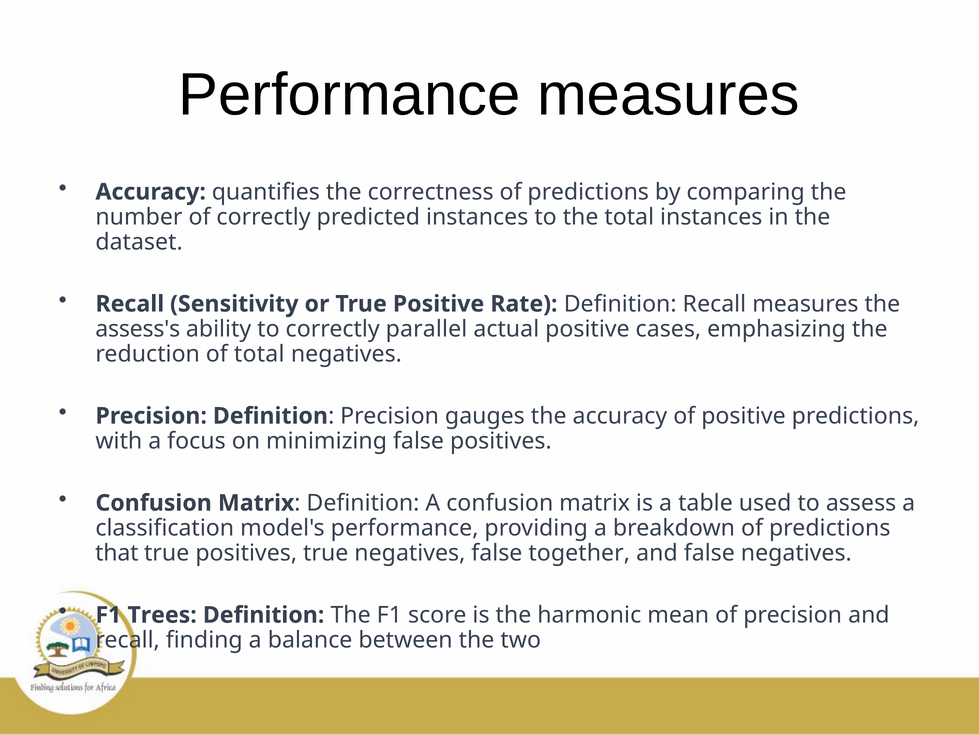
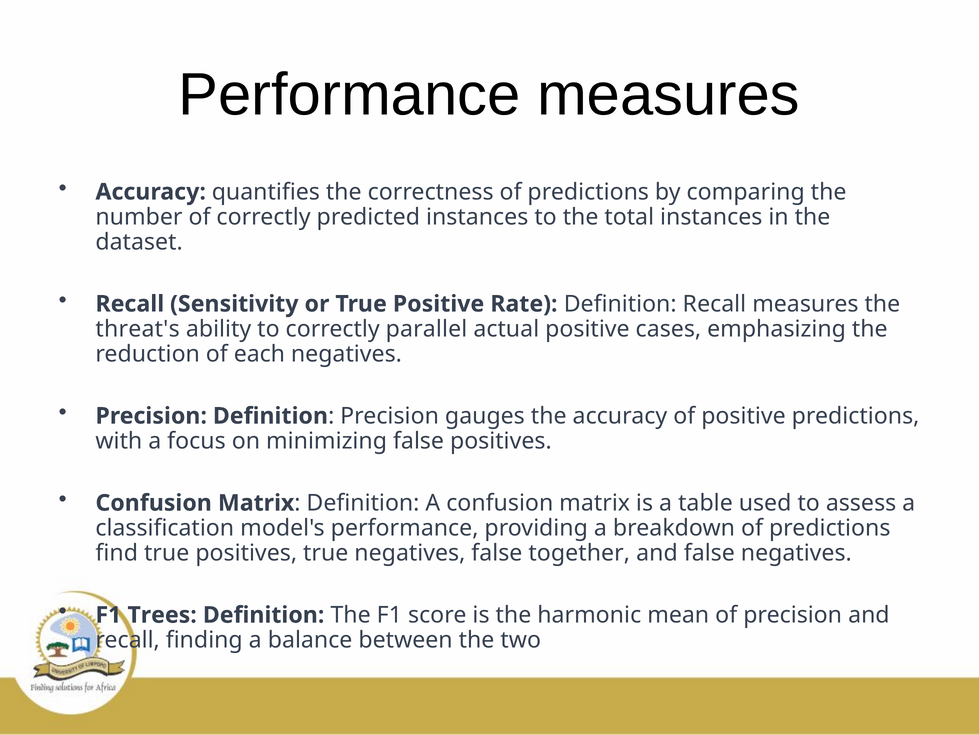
assess's: assess's -> threat's
of total: total -> each
that: that -> find
